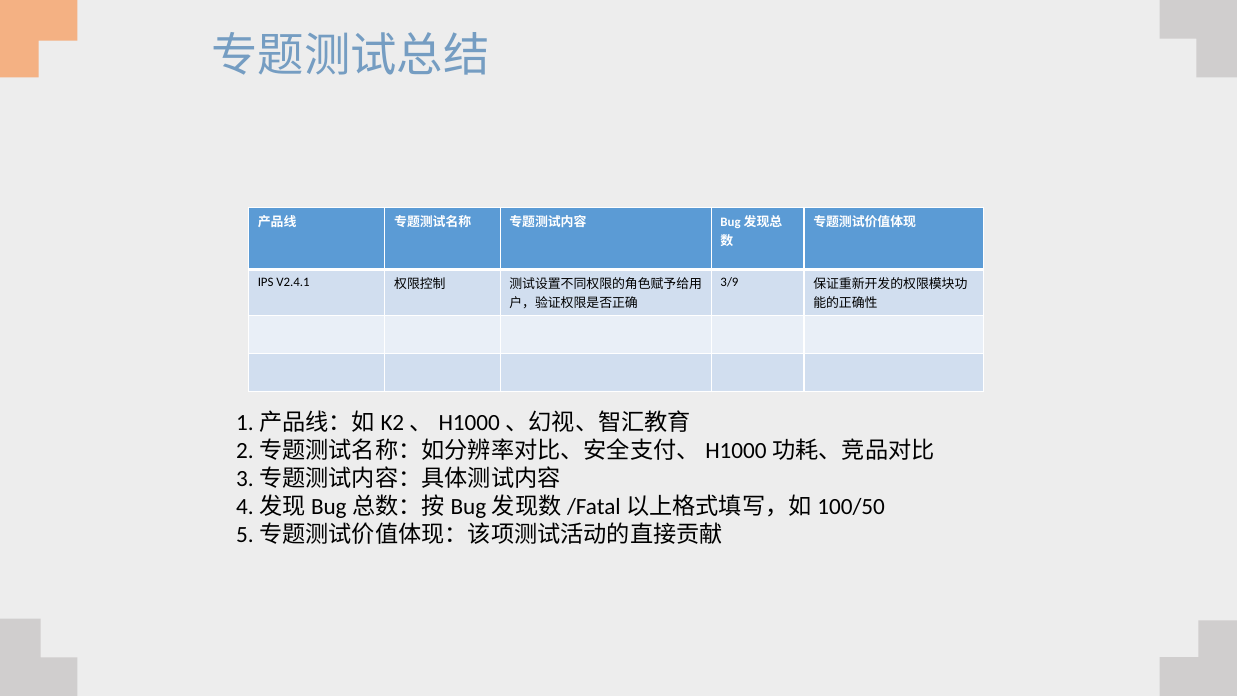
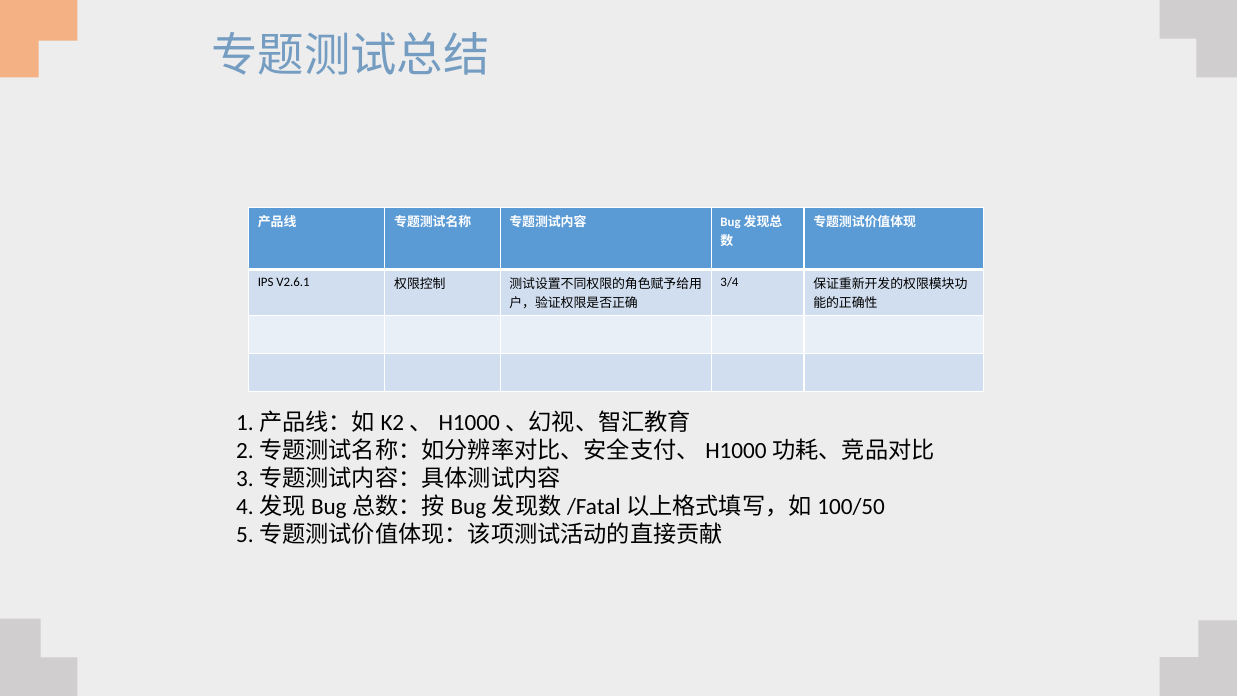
V2.4.1: V2.4.1 -> V2.6.1
3/9: 3/9 -> 3/4
